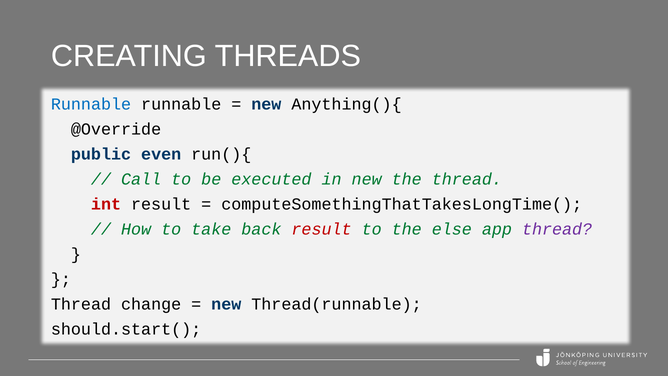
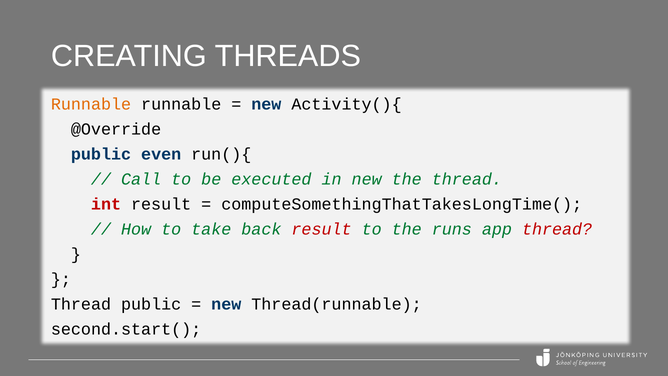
Runnable at (91, 104) colour: blue -> orange
Anything(){: Anything(){ -> Activity(){
else: else -> runs
thread at (557, 229) colour: purple -> red
Thread change: change -> public
should.start(: should.start( -> second.start(
